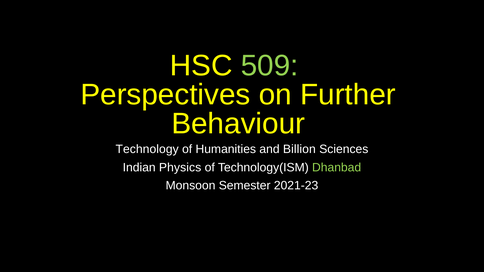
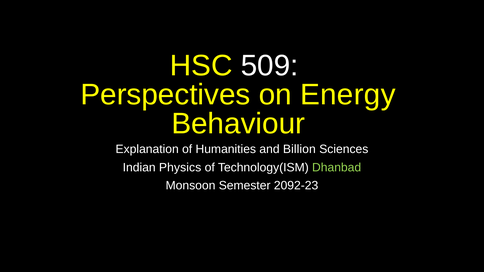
509 colour: light green -> white
Further: Further -> Energy
Technology: Technology -> Explanation
2021-23: 2021-23 -> 2092-23
